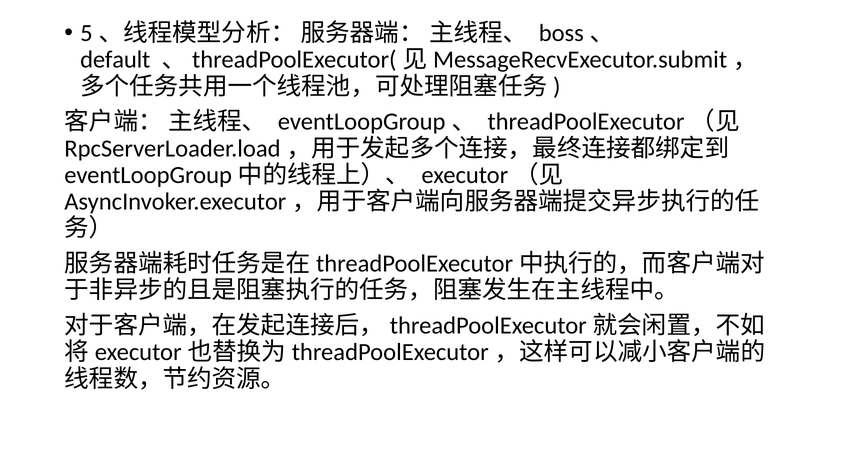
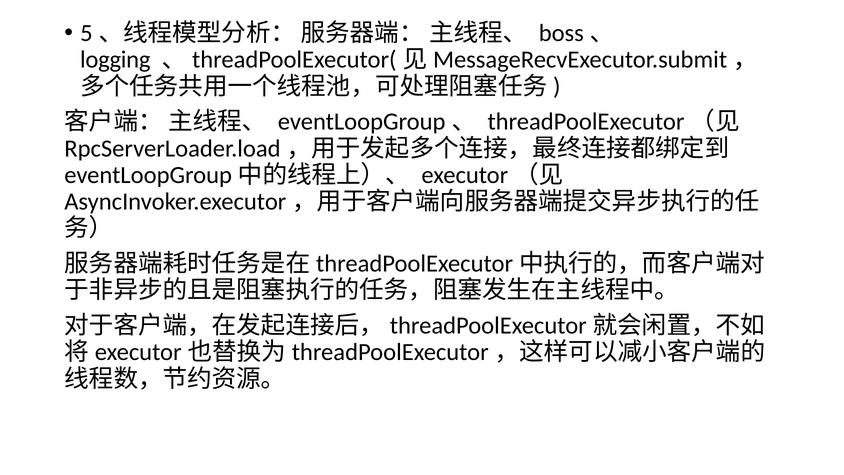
default: default -> logging
